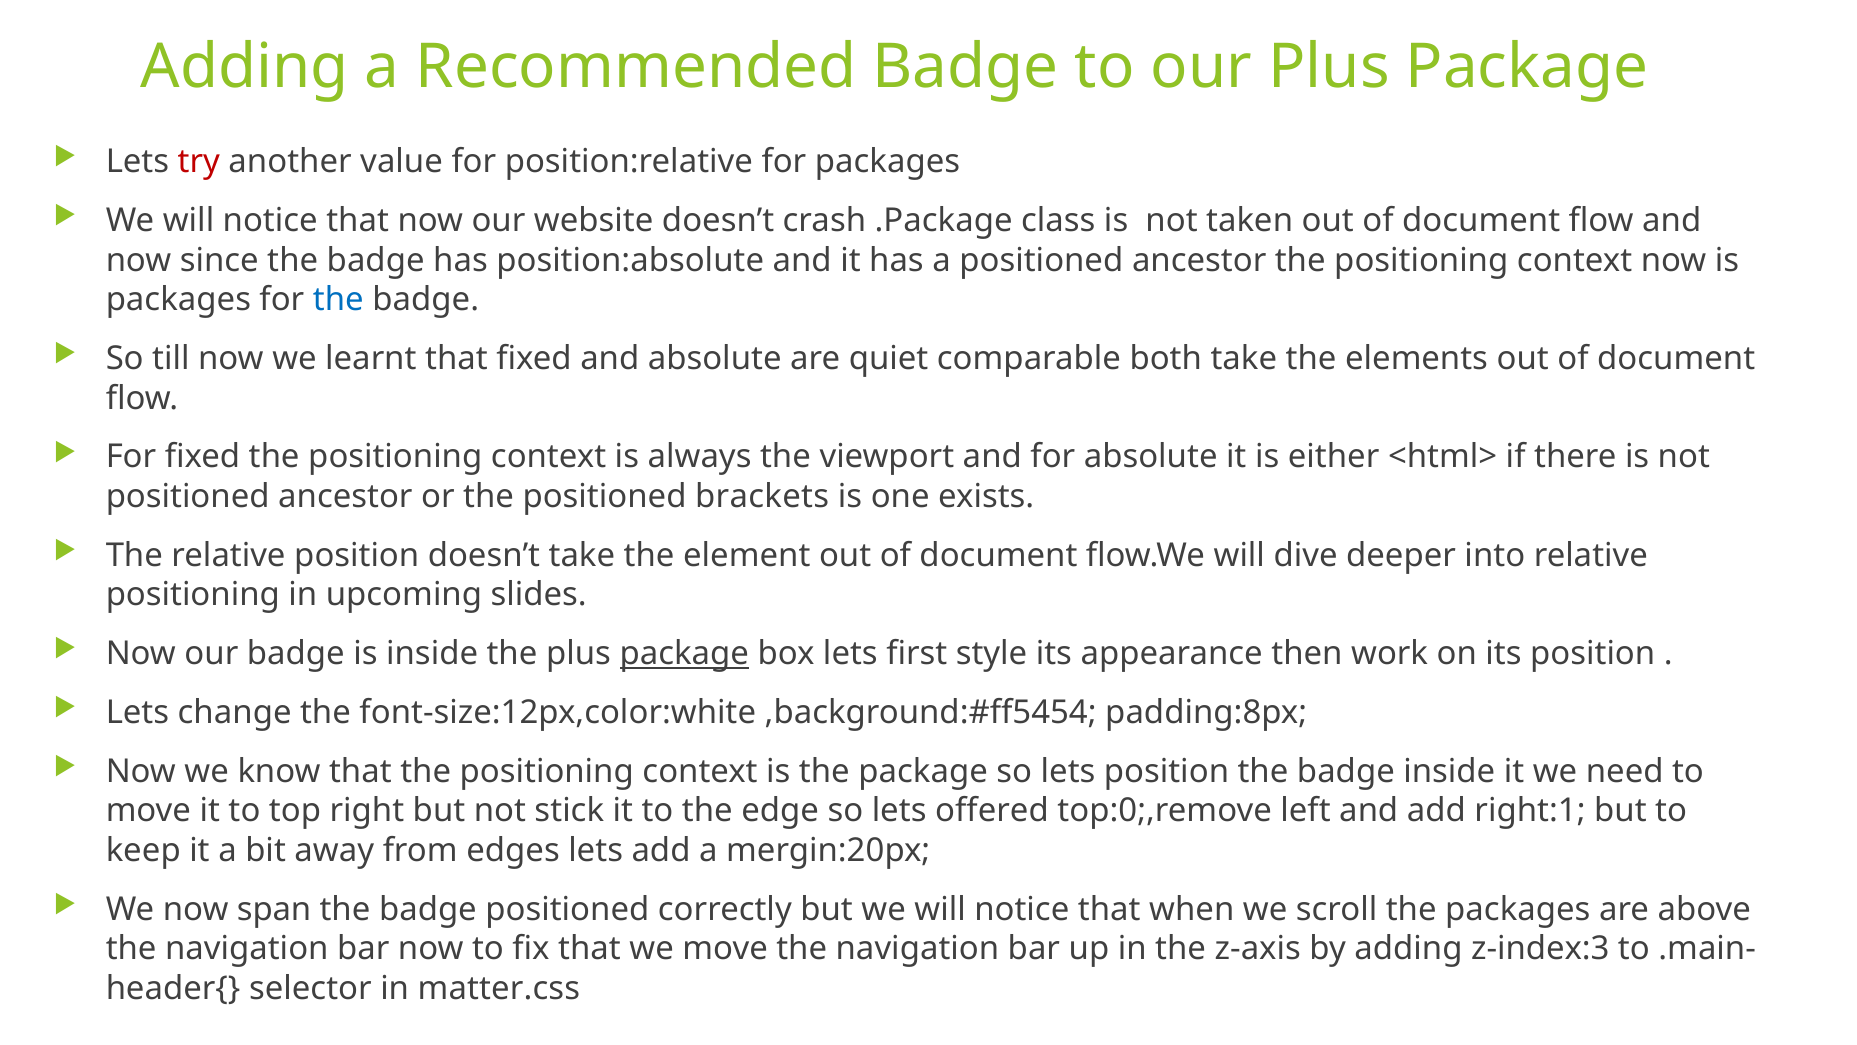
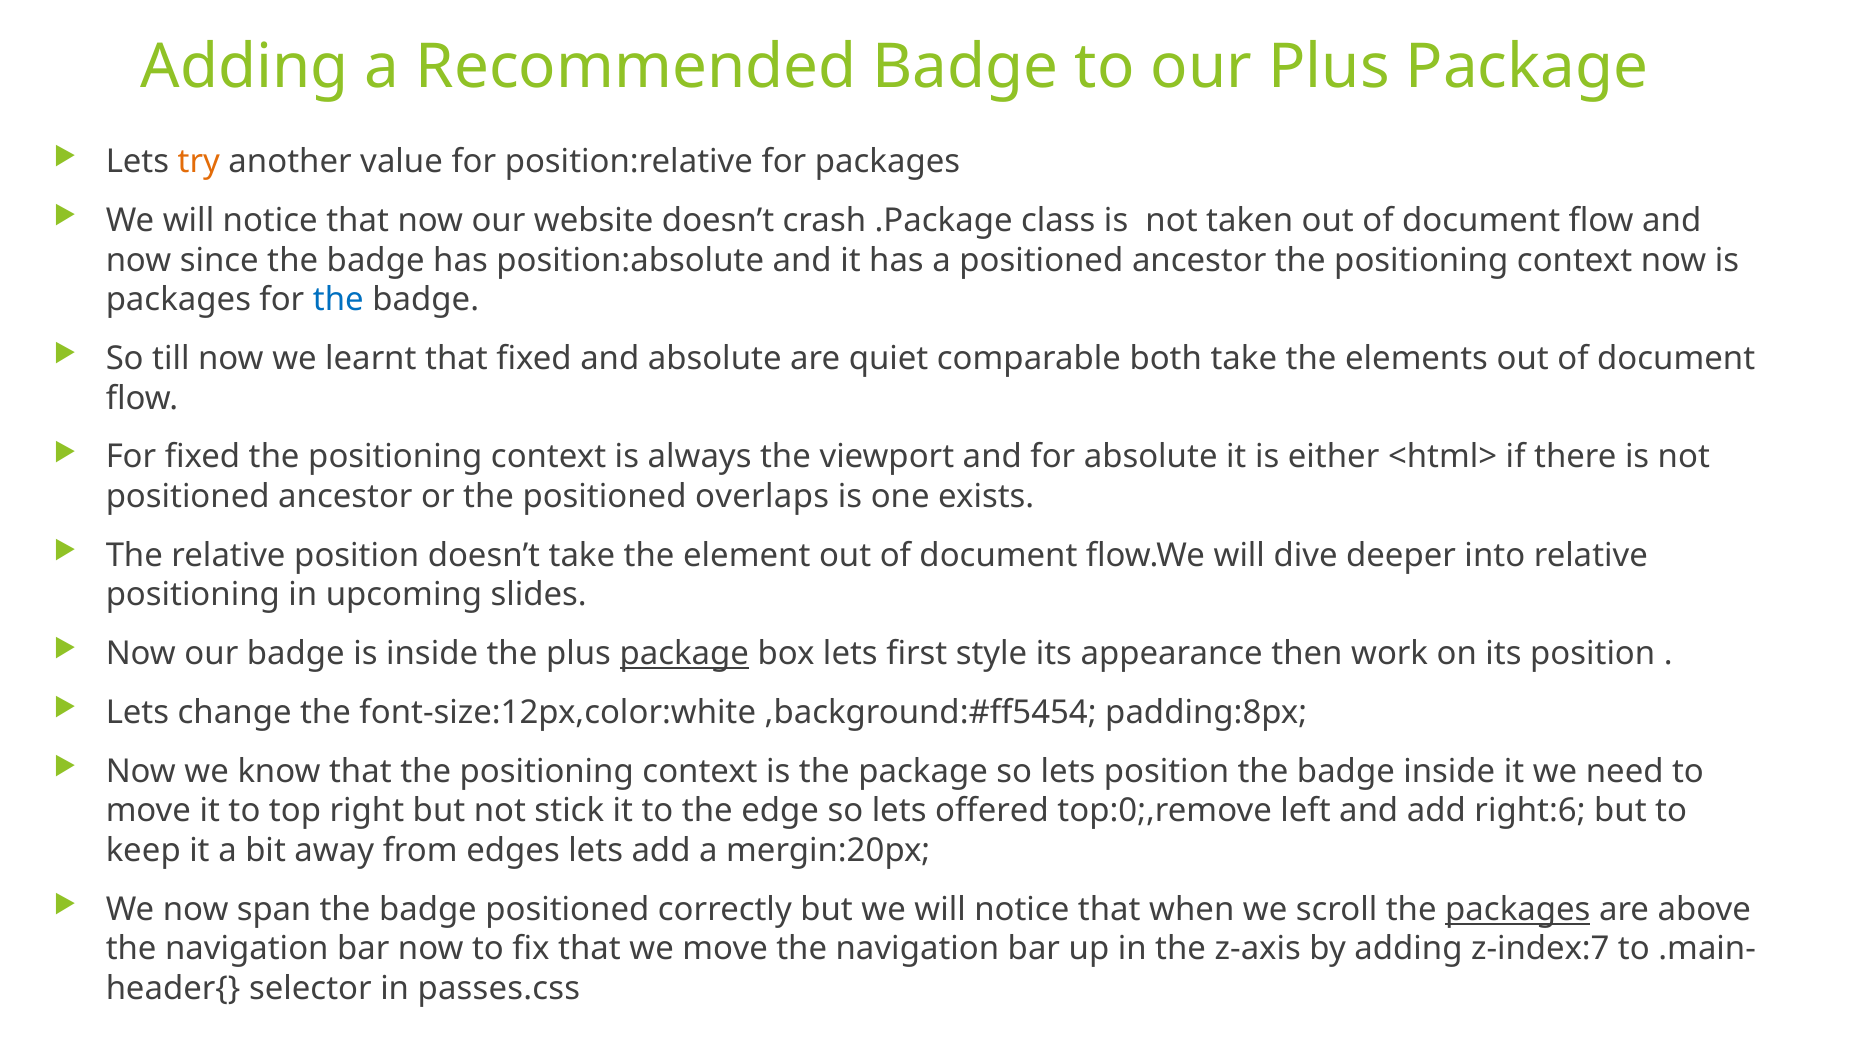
try colour: red -> orange
brackets: brackets -> overlaps
right:1: right:1 -> right:6
packages at (1518, 909) underline: none -> present
z-index:3: z-index:3 -> z-index:7
matter.css: matter.css -> passes.css
